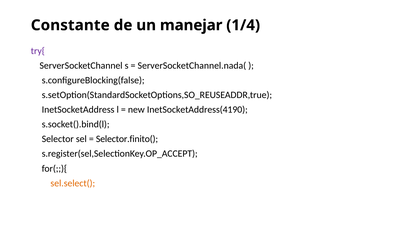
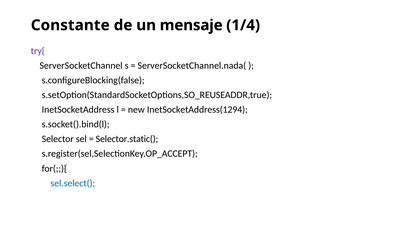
manejar: manejar -> mensaje
InetSocketAddress(4190: InetSocketAddress(4190 -> InetSocketAddress(1294
Selector.finito(: Selector.finito( -> Selector.static(
sel.select( colour: orange -> blue
